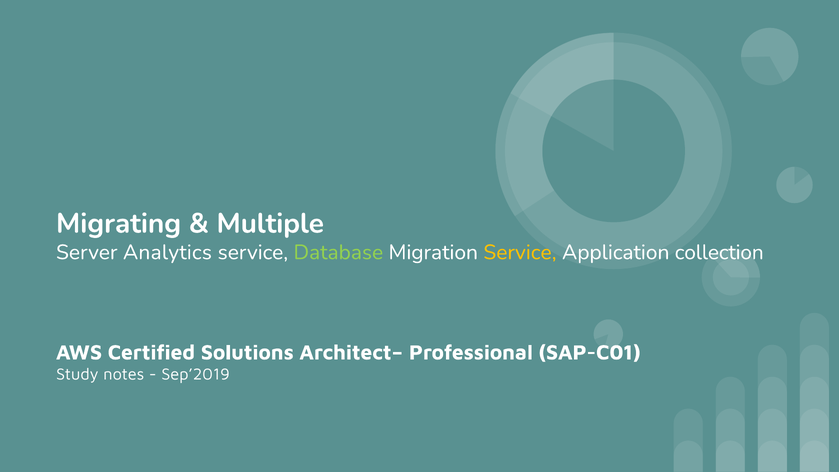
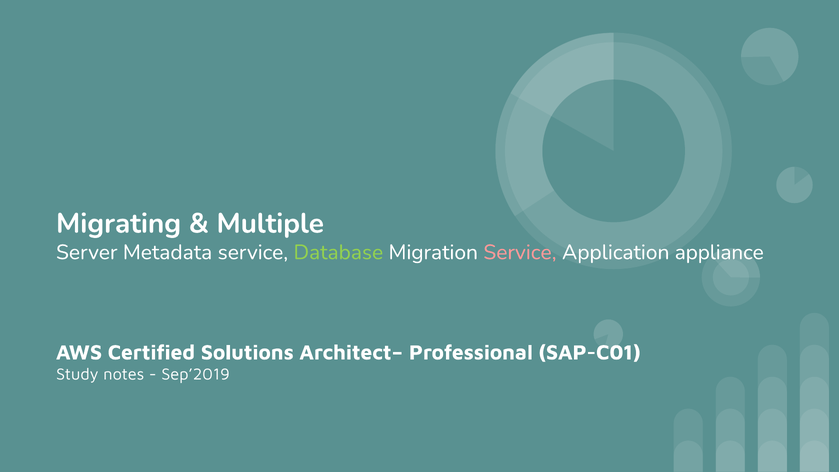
Analytics: Analytics -> Metadata
Service at (520, 252) colour: yellow -> pink
collection: collection -> appliance
